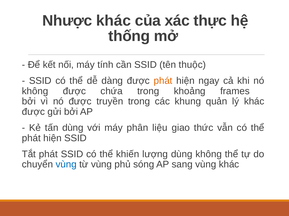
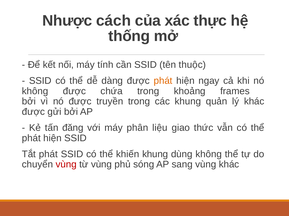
Nhược khác: khác -> cách
tấn dùng: dùng -> đăng
khiến lượng: lượng -> khung
vùng at (66, 165) colour: blue -> red
